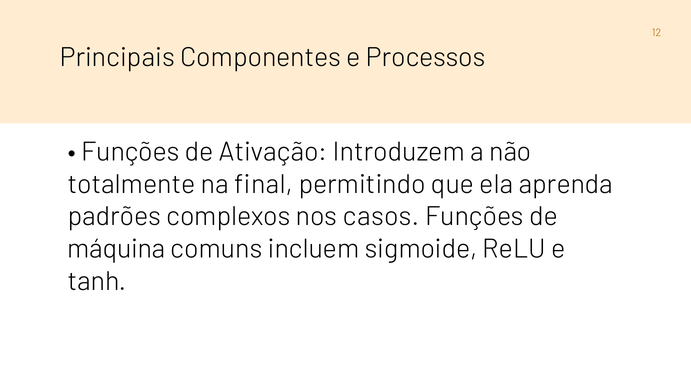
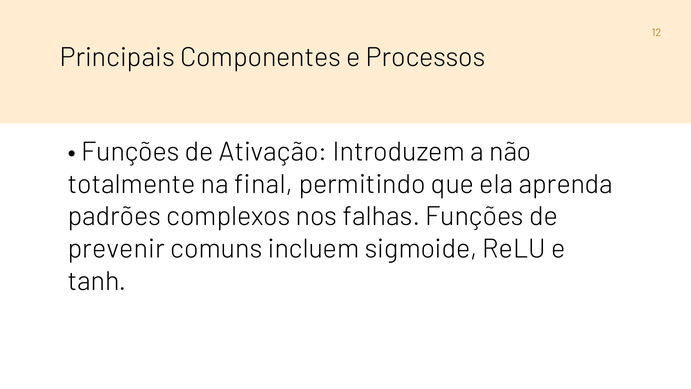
casos: casos -> falhas
máquina: máquina -> prevenir
